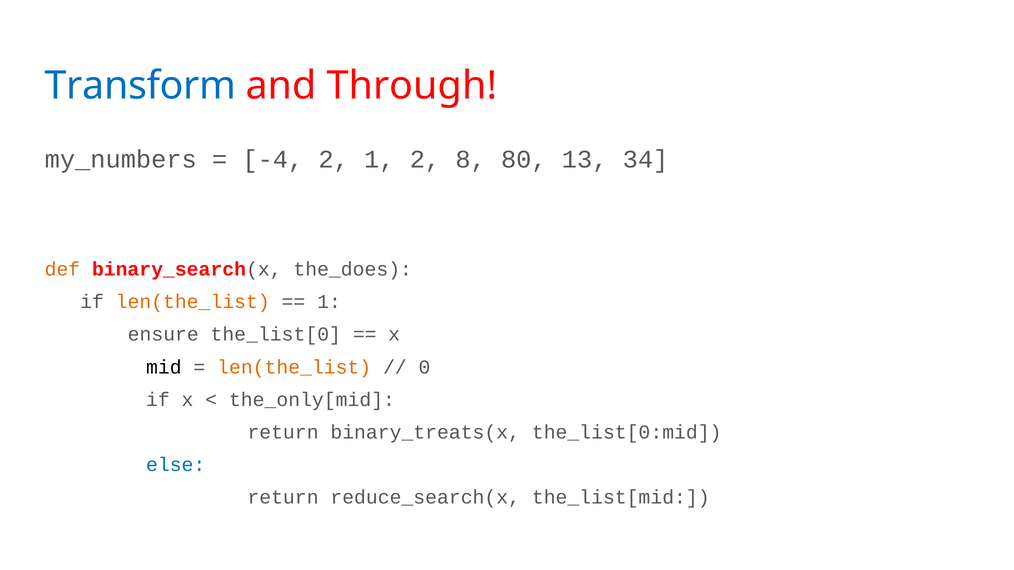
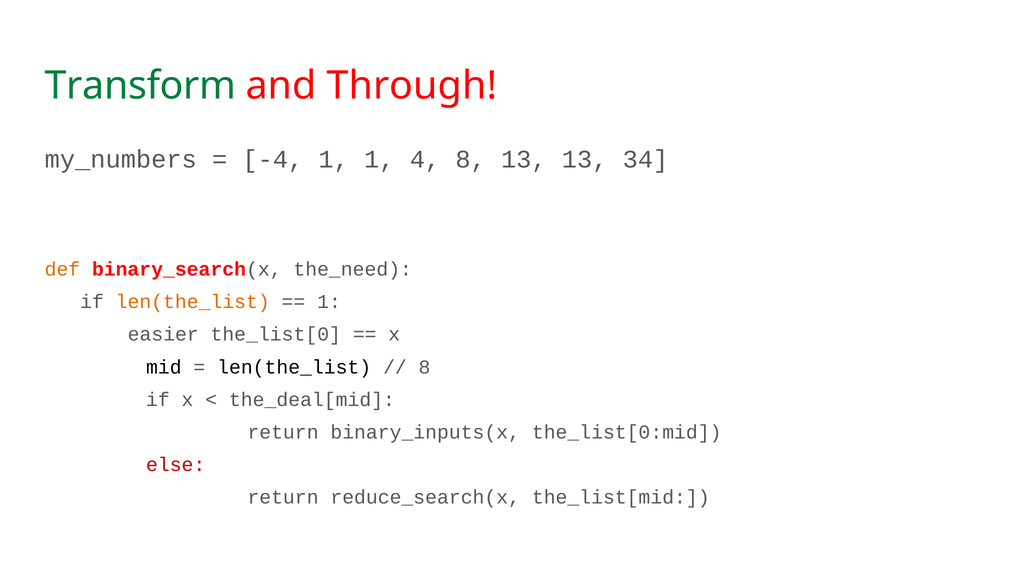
Transform colour: blue -> green
-4 2: 2 -> 1
1 2: 2 -> 4
8 80: 80 -> 13
the_does: the_does -> the_need
ensure: ensure -> easier
len(the_list at (294, 367) colour: orange -> black
0 at (425, 367): 0 -> 8
the_only[mid: the_only[mid -> the_deal[mid
binary_treats(x: binary_treats(x -> binary_inputs(x
else colour: blue -> red
